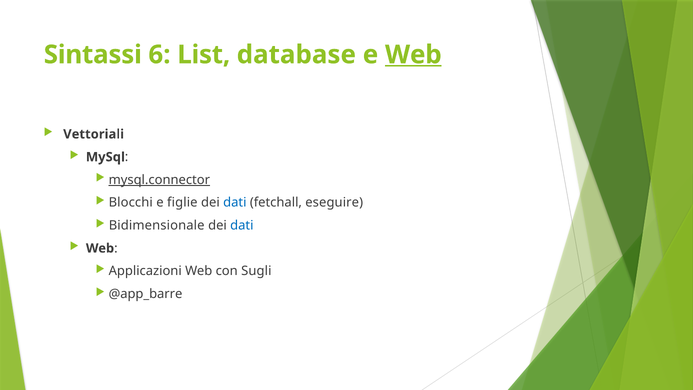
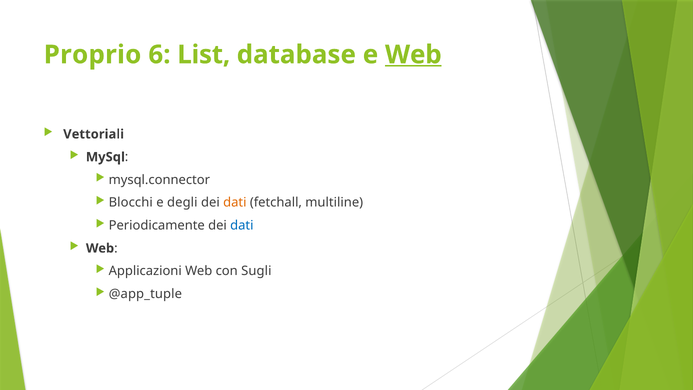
Sintassi: Sintassi -> Proprio
mysql.connector underline: present -> none
figlie: figlie -> degli
dati at (235, 203) colour: blue -> orange
eseguire: eseguire -> multiline
Bidimensionale: Bidimensionale -> Periodicamente
@app_barre: @app_barre -> @app_tuple
